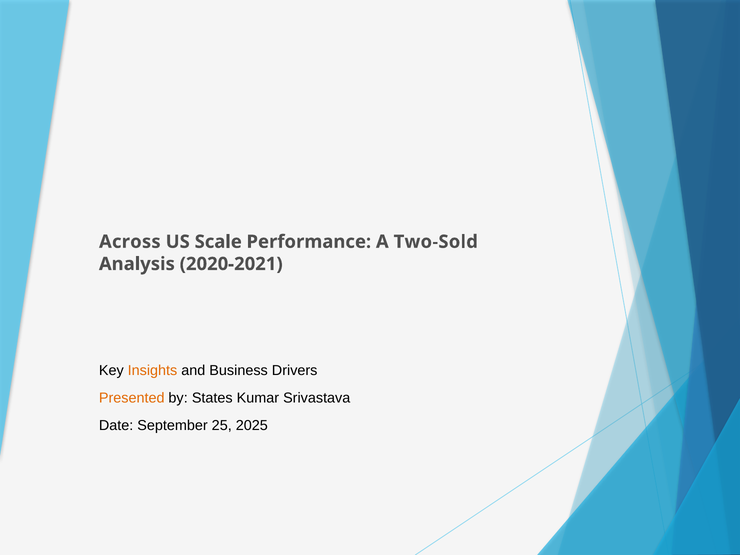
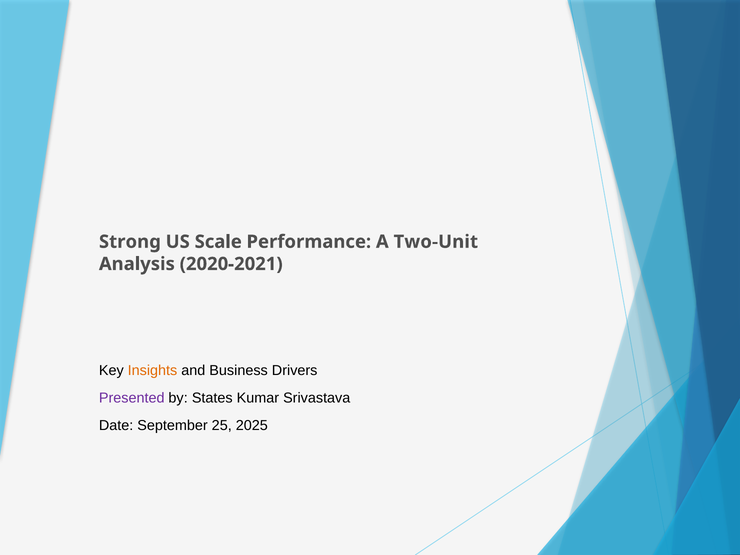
Across: Across -> Strong
Two-Sold: Two-Sold -> Two-Unit
Presented colour: orange -> purple
